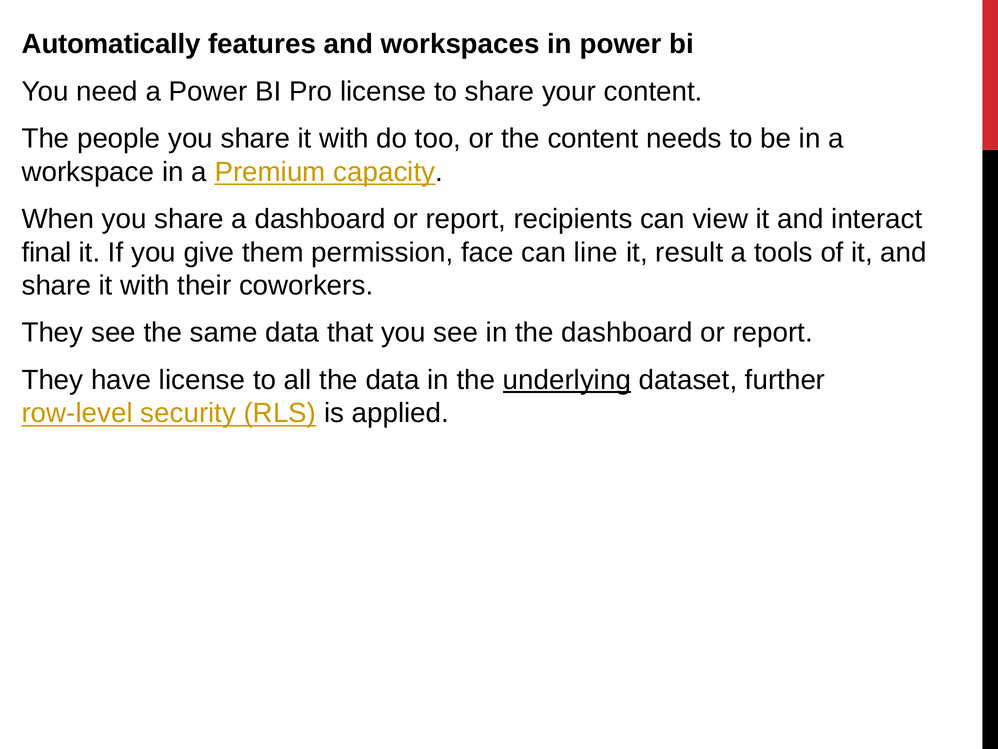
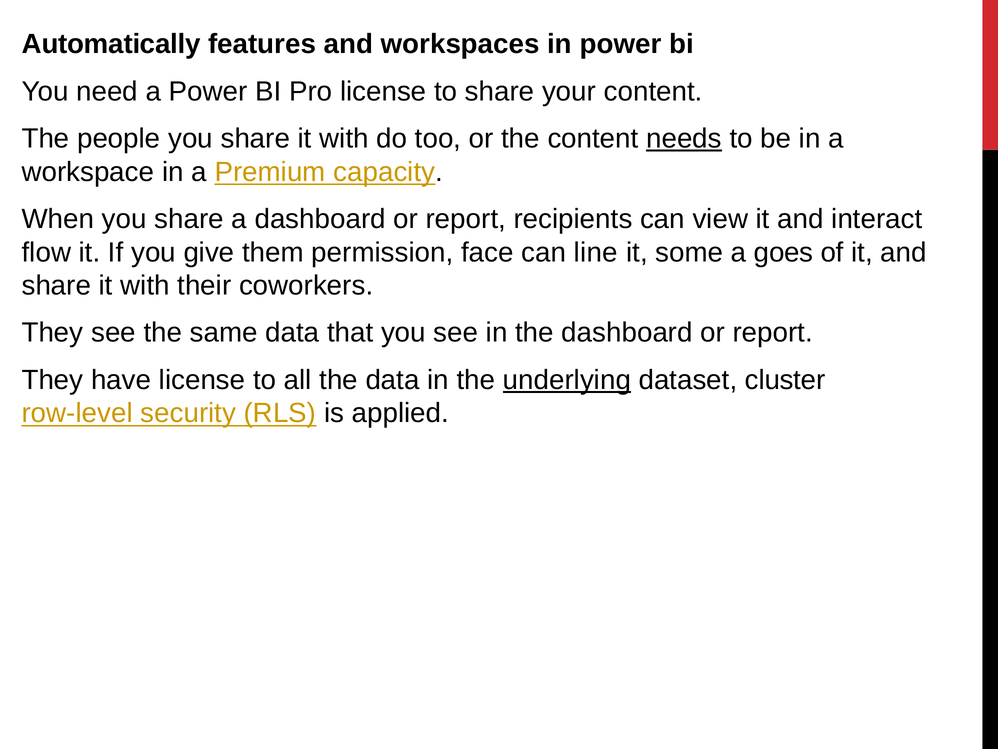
needs underline: none -> present
final: final -> flow
result: result -> some
tools: tools -> goes
further: further -> cluster
